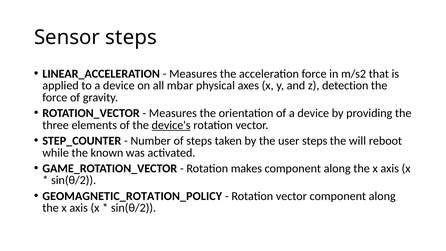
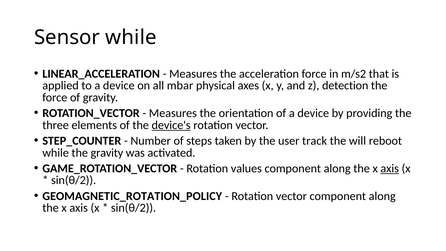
Sensor steps: steps -> while
user steps: steps -> track
the known: known -> gravity
makes: makes -> values
axis at (390, 169) underline: none -> present
